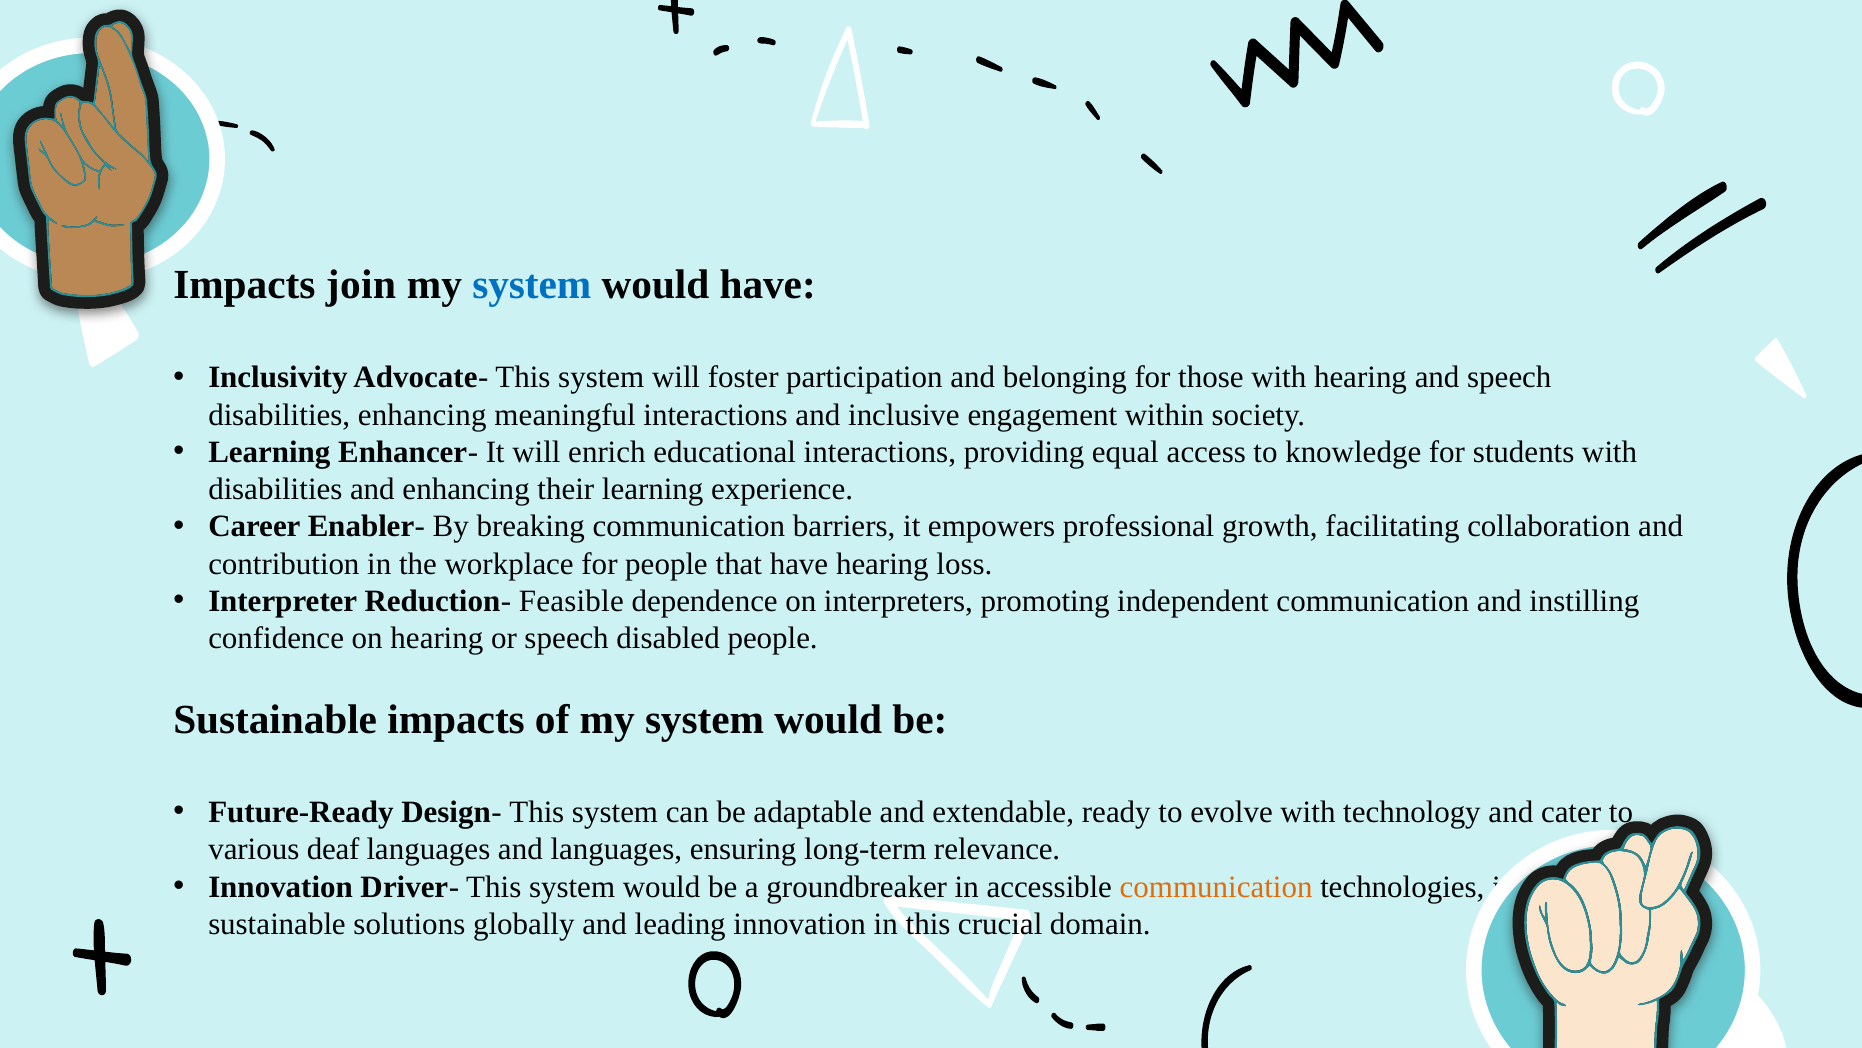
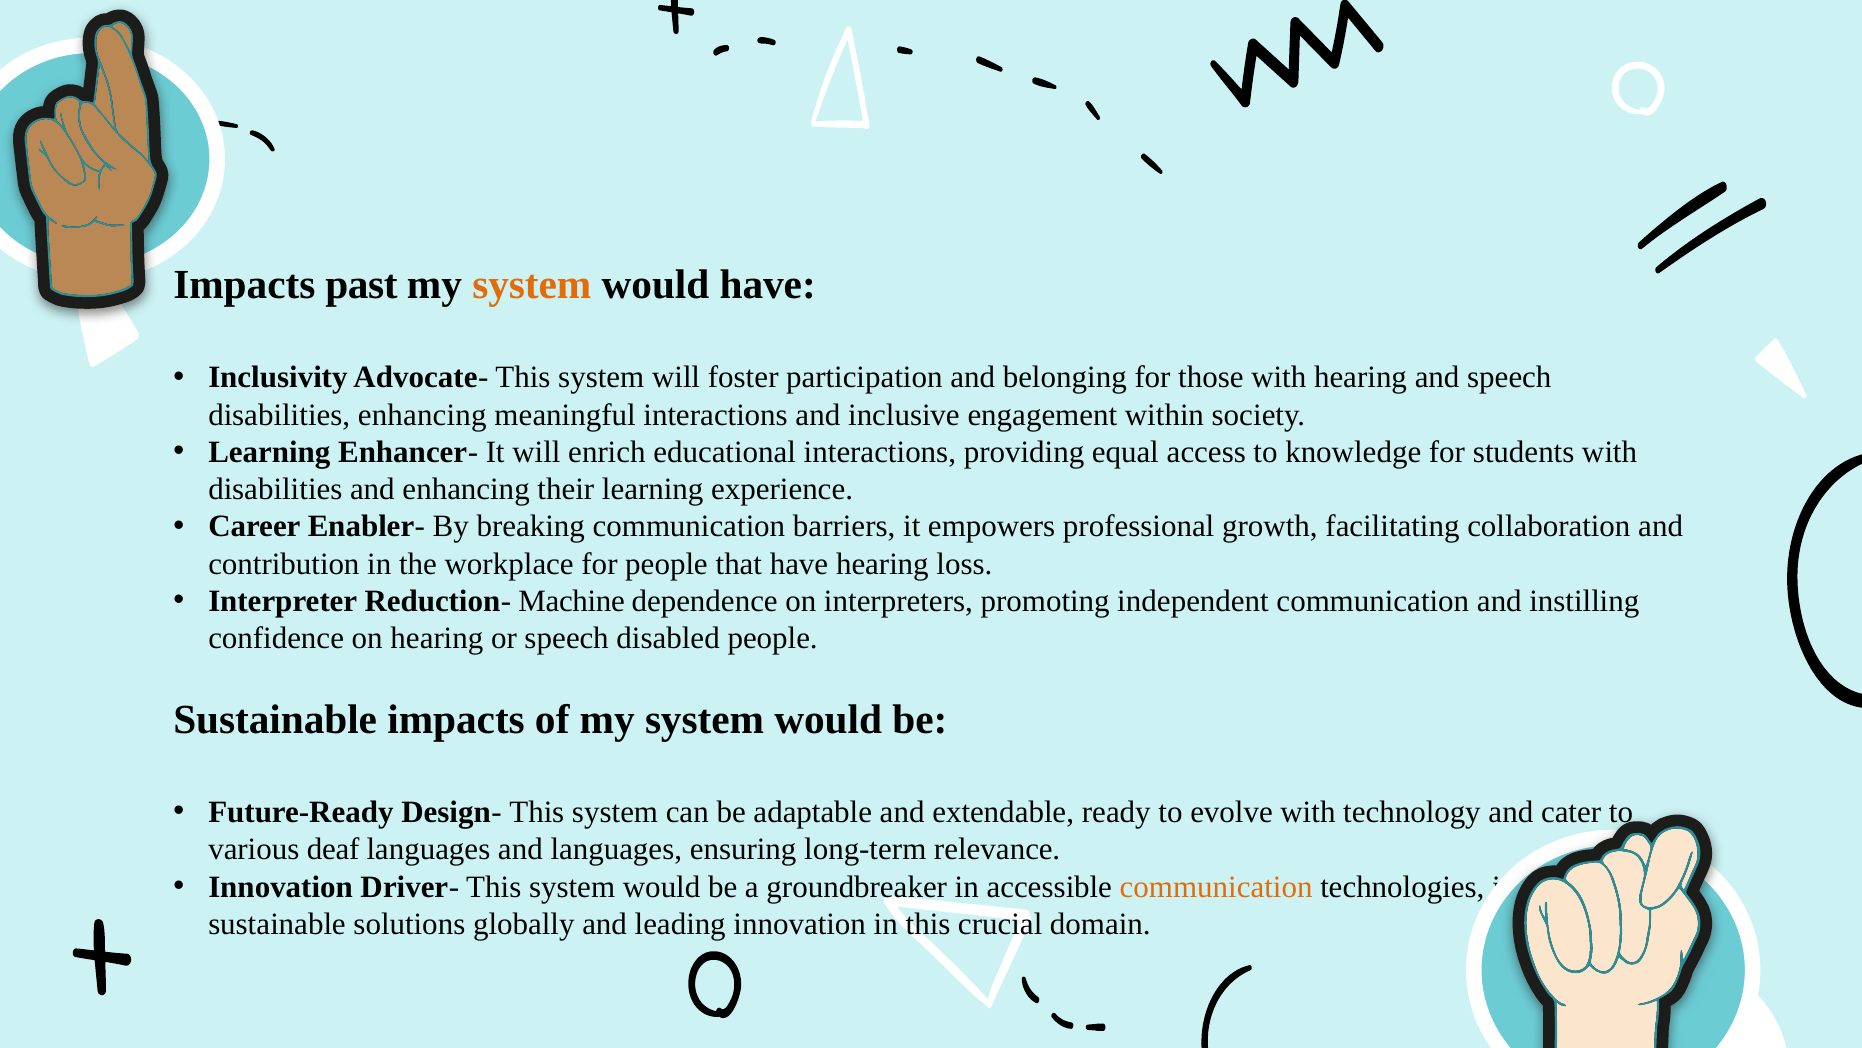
join: join -> past
system at (532, 285) colour: blue -> orange
Feasible: Feasible -> Machine
